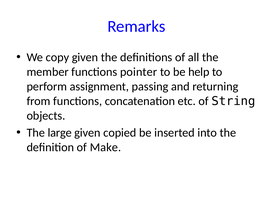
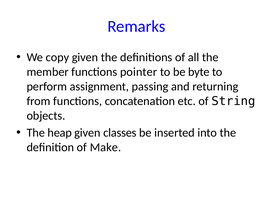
help: help -> byte
large: large -> heap
copied: copied -> classes
